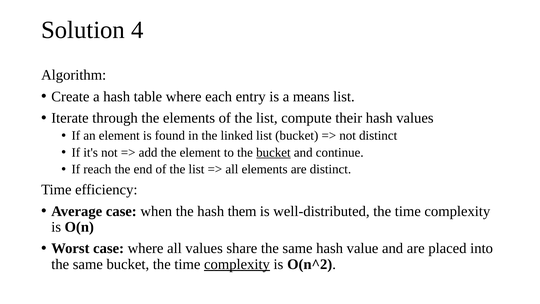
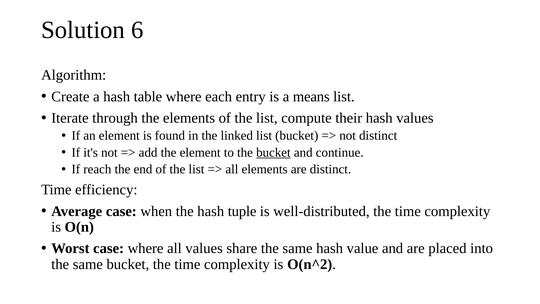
4: 4 -> 6
them: them -> tuple
complexity at (237, 264) underline: present -> none
